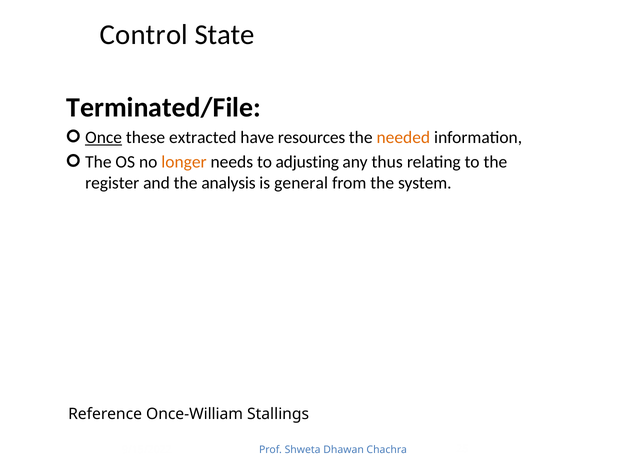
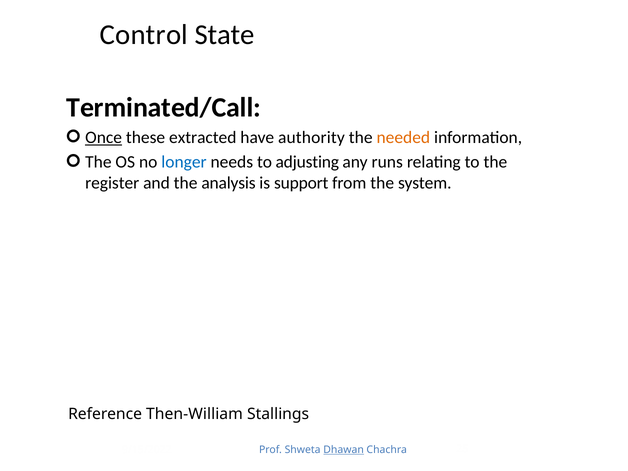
Terminated/File: Terminated/File -> Terminated/Call
resources: resources -> authority
longer colour: orange -> blue
thus: thus -> runs
general: general -> support
Once-William: Once-William -> Then-William
Dhawan underline: none -> present
